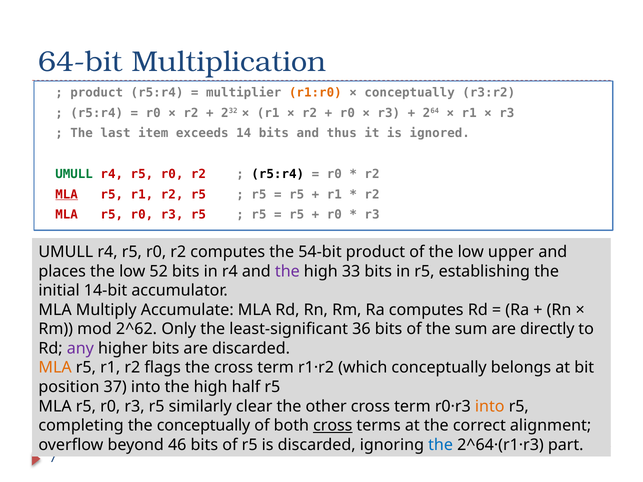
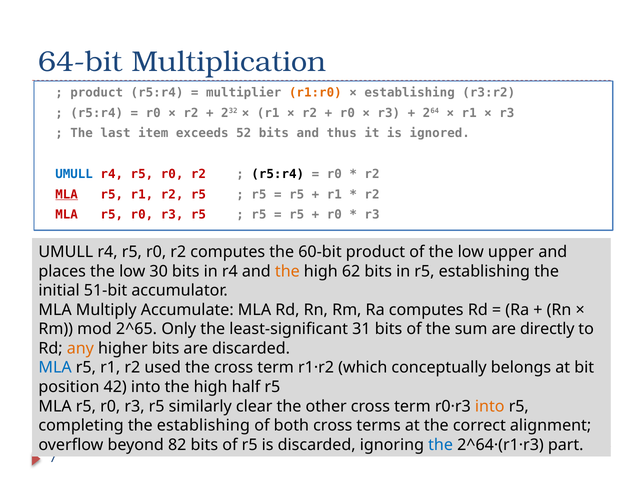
conceptually at (410, 93): conceptually -> establishing
14: 14 -> 52
UMULL at (74, 174) colour: green -> blue
54-bit: 54-bit -> 60-bit
52: 52 -> 30
the at (287, 271) colour: purple -> orange
33: 33 -> 62
14-bit: 14-bit -> 51-bit
2^62: 2^62 -> 2^65
36: 36 -> 31
any colour: purple -> orange
MLA at (55, 368) colour: orange -> blue
flags: flags -> used
37: 37 -> 42
the conceptually: conceptually -> establishing
cross at (333, 426) underline: present -> none
46: 46 -> 82
